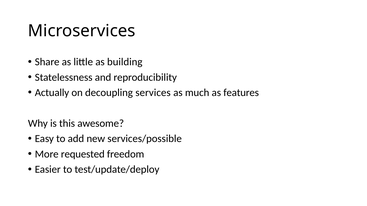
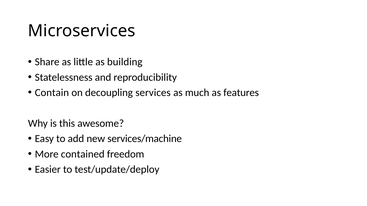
Actually: Actually -> Contain
services/possible: services/possible -> services/machine
requested: requested -> contained
